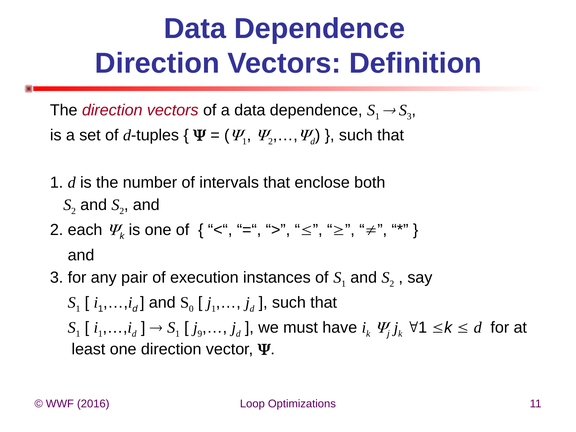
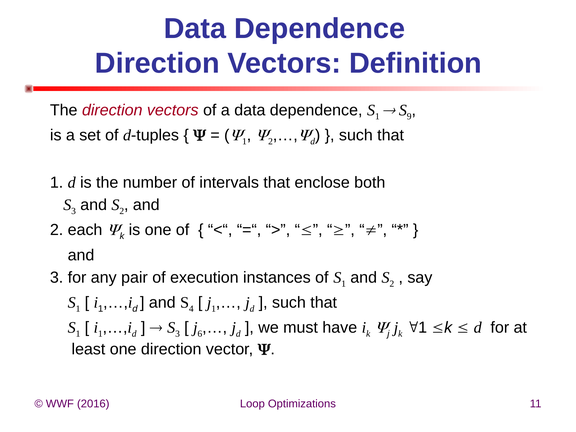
3 at (409, 116): 3 -> 9
2 at (74, 211): 2 -> 3
0: 0 -> 4
1 at (178, 334): 1 -> 3
9: 9 -> 6
